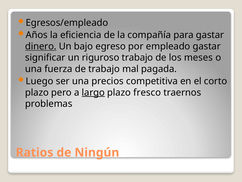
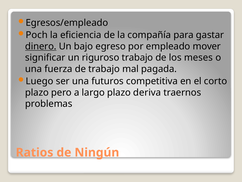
Años: Años -> Poch
empleado gastar: gastar -> mover
precios: precios -> futuros
largo underline: present -> none
fresco: fresco -> deriva
